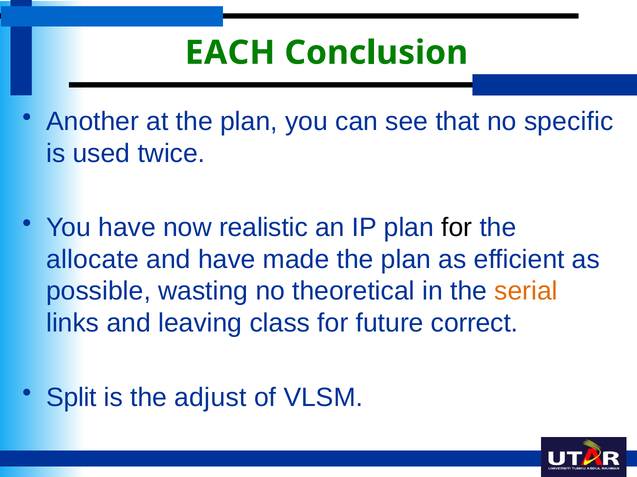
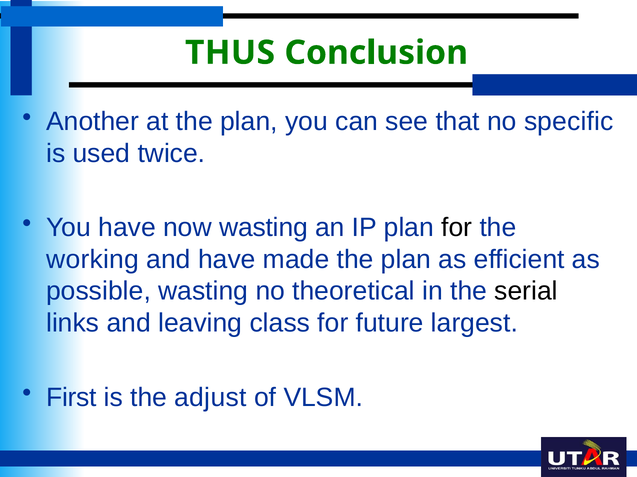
EACH: EACH -> THUS
now realistic: realistic -> wasting
allocate: allocate -> working
serial colour: orange -> black
correct: correct -> largest
Split: Split -> First
